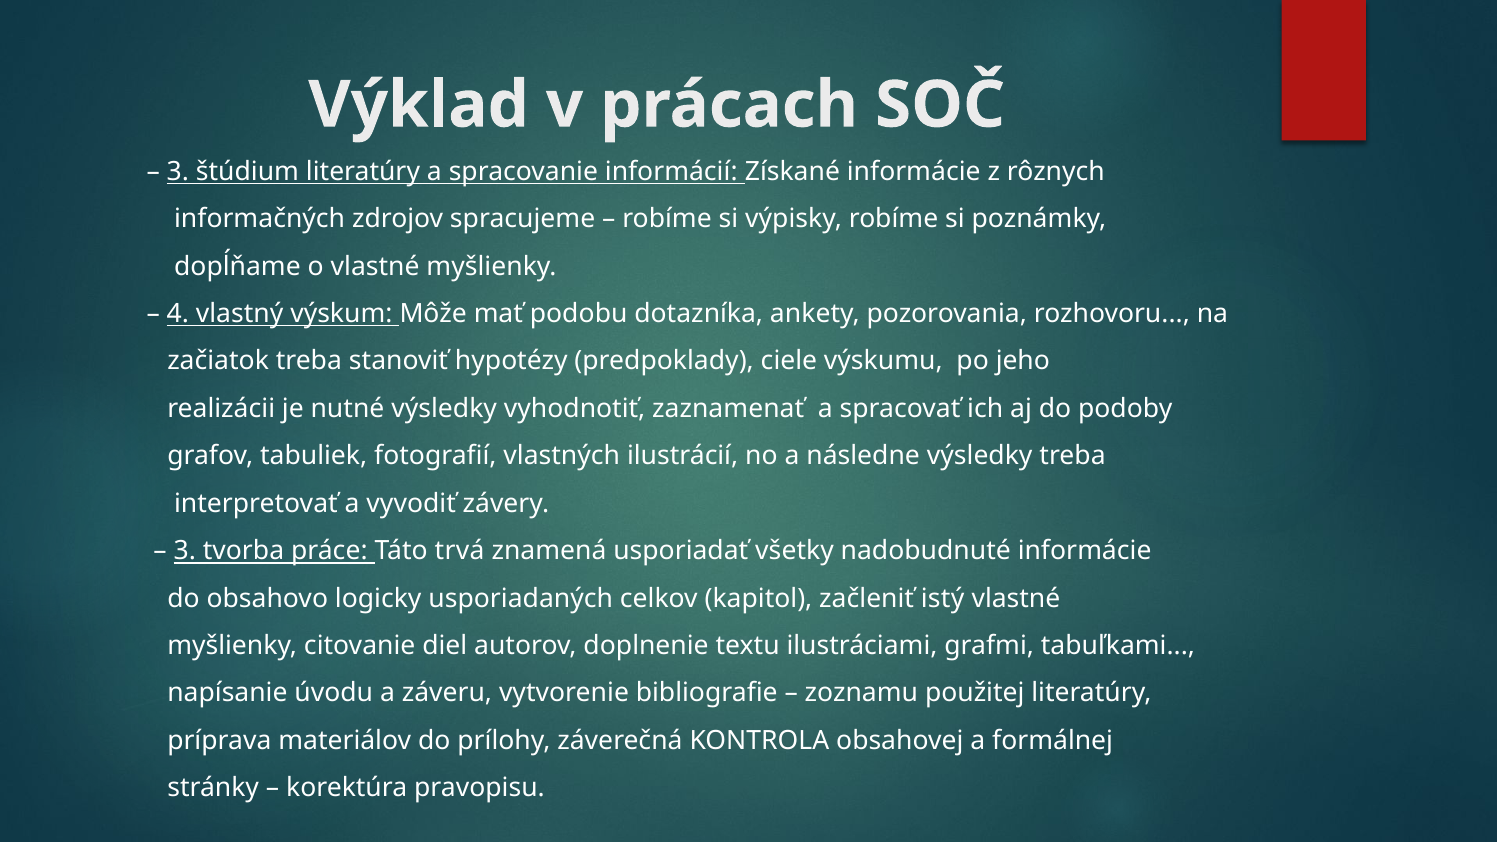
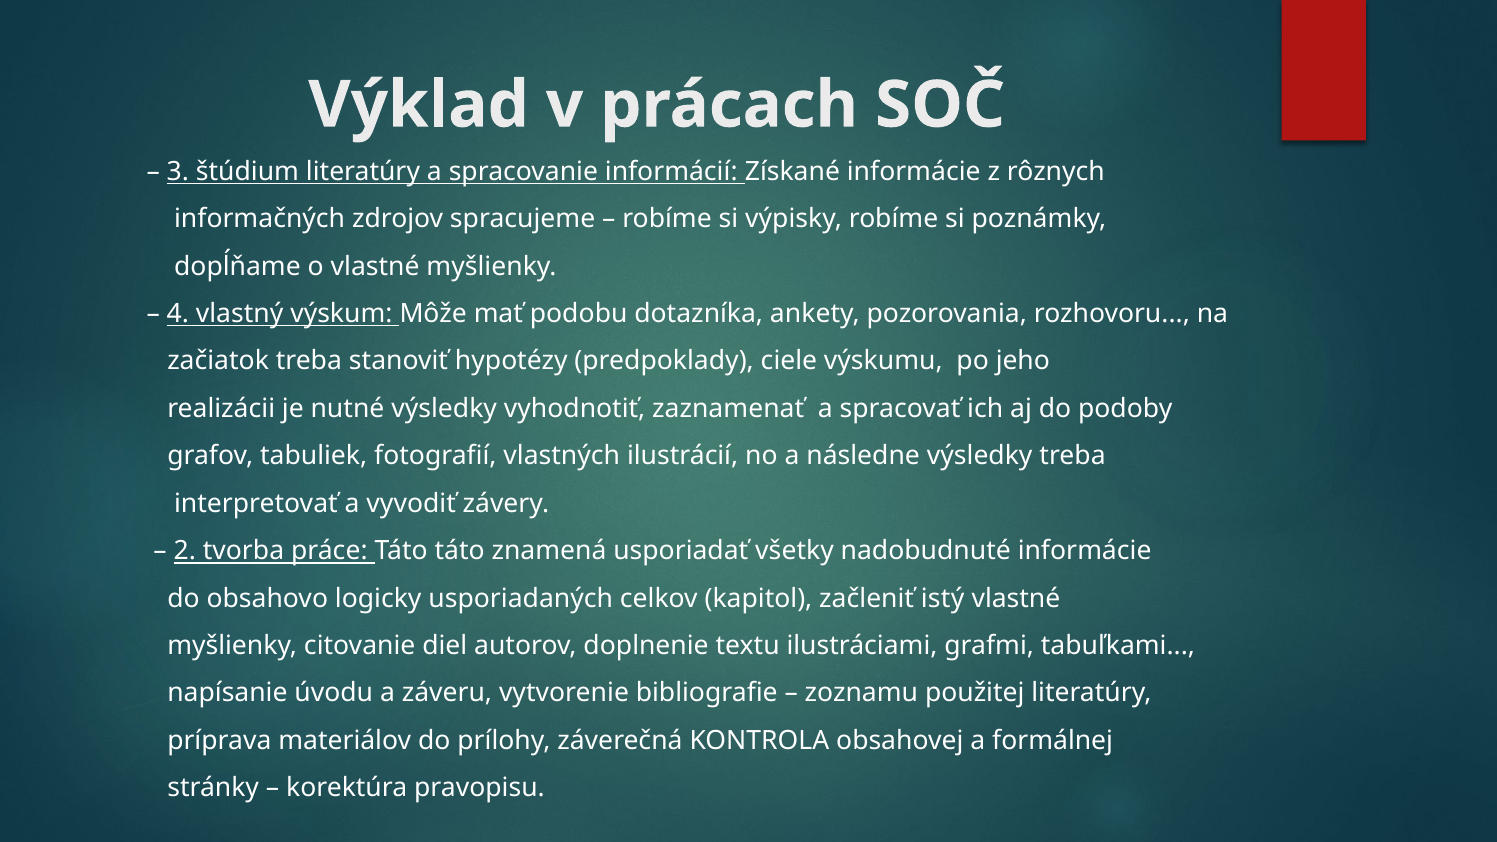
3 at (185, 551): 3 -> 2
Táto trvá: trvá -> táto
